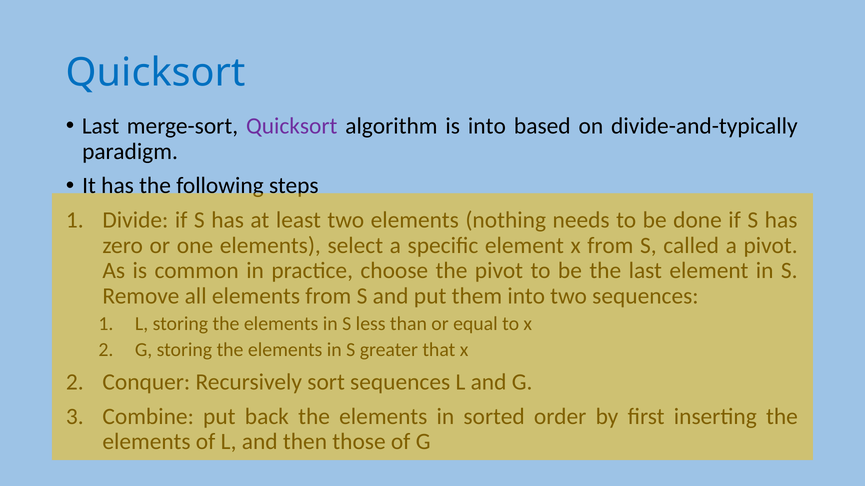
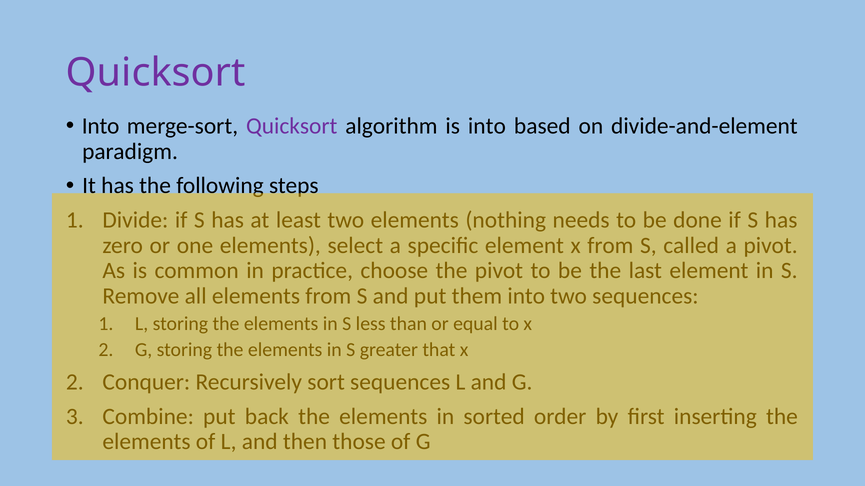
Quicksort at (156, 73) colour: blue -> purple
Last at (101, 126): Last -> Into
divide-and-typically: divide-and-typically -> divide-and-element
